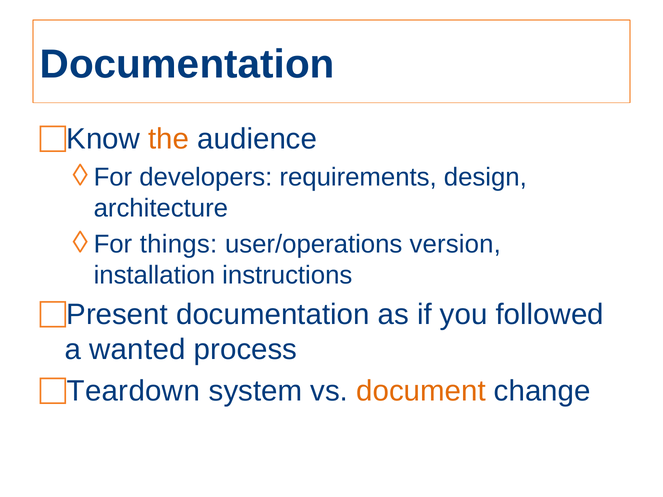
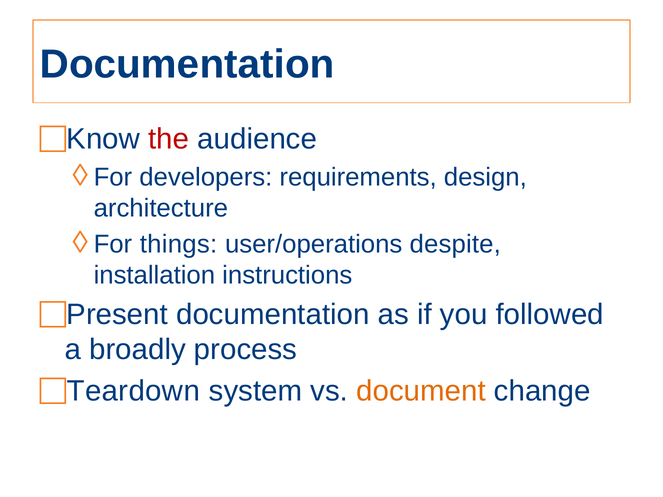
the colour: orange -> red
version: version -> despite
wanted: wanted -> broadly
